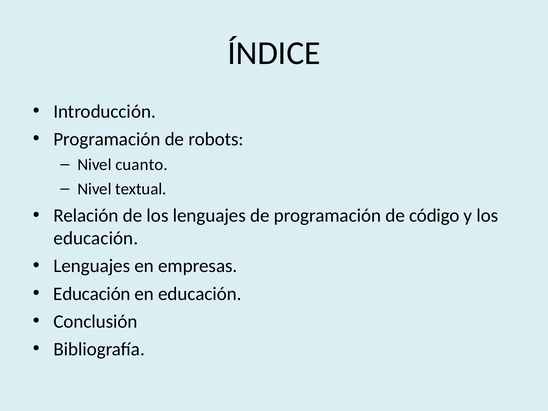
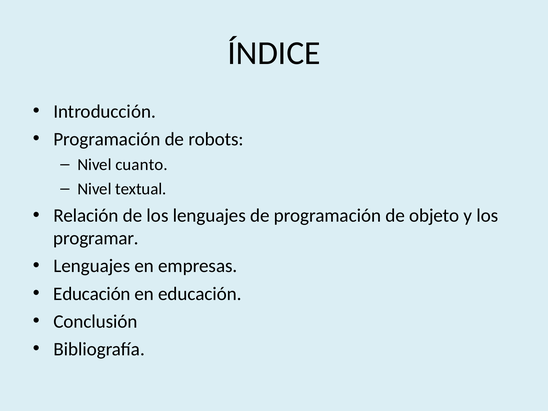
código: código -> objeto
educación at (96, 238): educación -> programar
